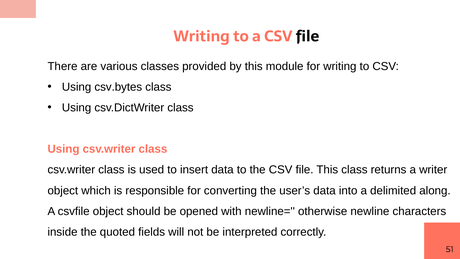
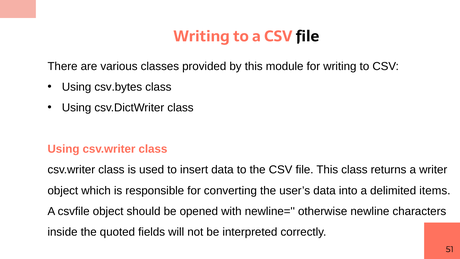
along: along -> items
